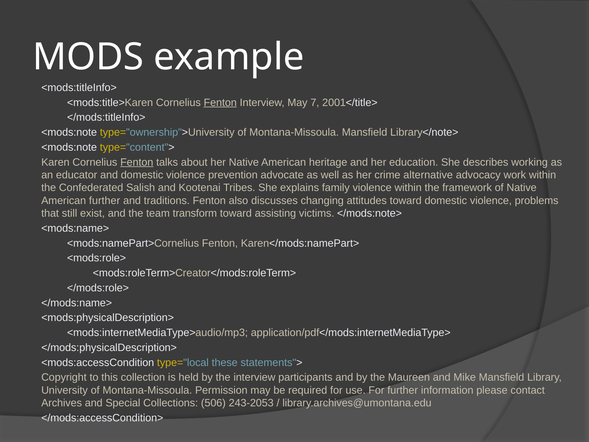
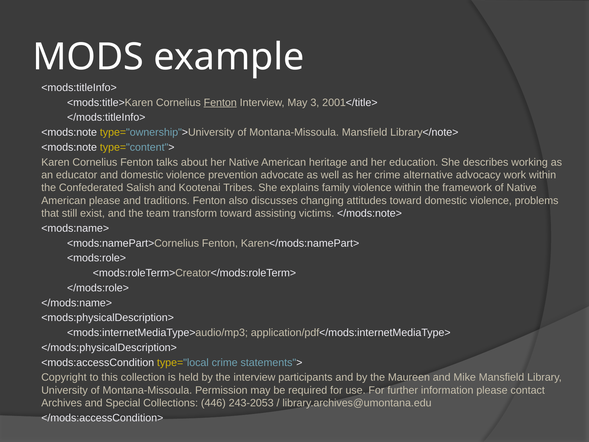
7: 7 -> 3
Fenton at (137, 162) underline: present -> none
American further: further -> please
type="local these: these -> crime
506: 506 -> 446
